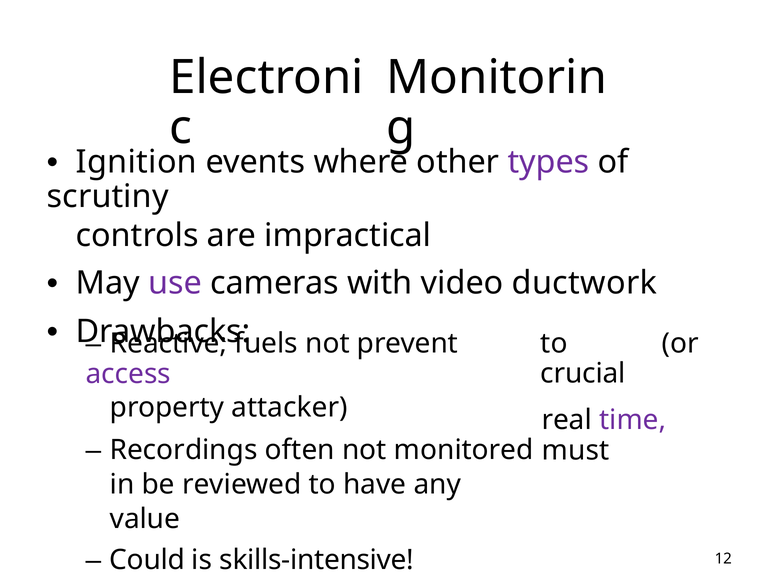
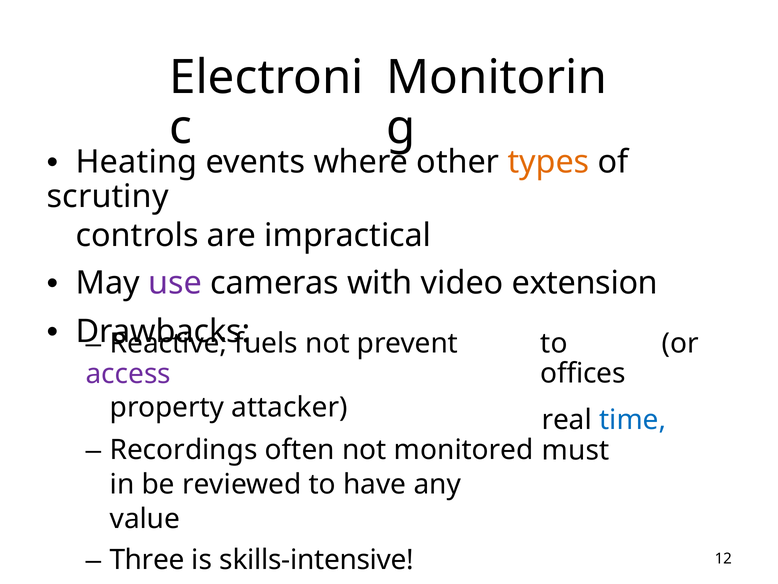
Ignition: Ignition -> Heating
types colour: purple -> orange
ductwork: ductwork -> extension
crucial: crucial -> offices
time colour: purple -> blue
Could: Could -> Three
